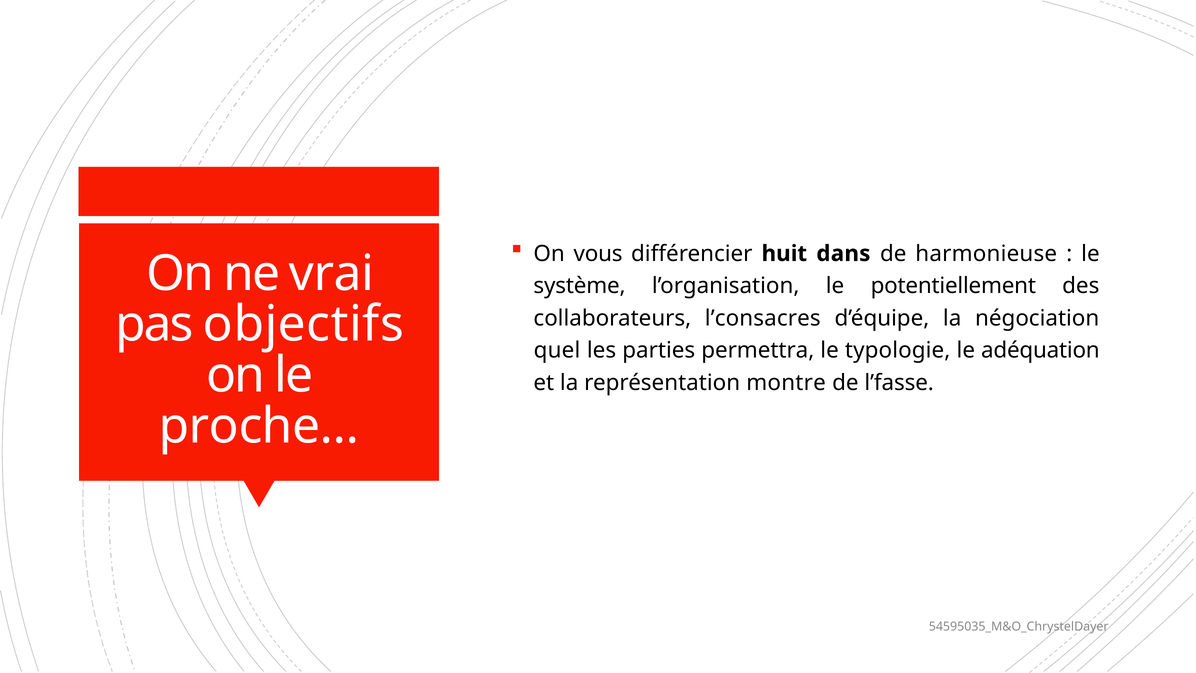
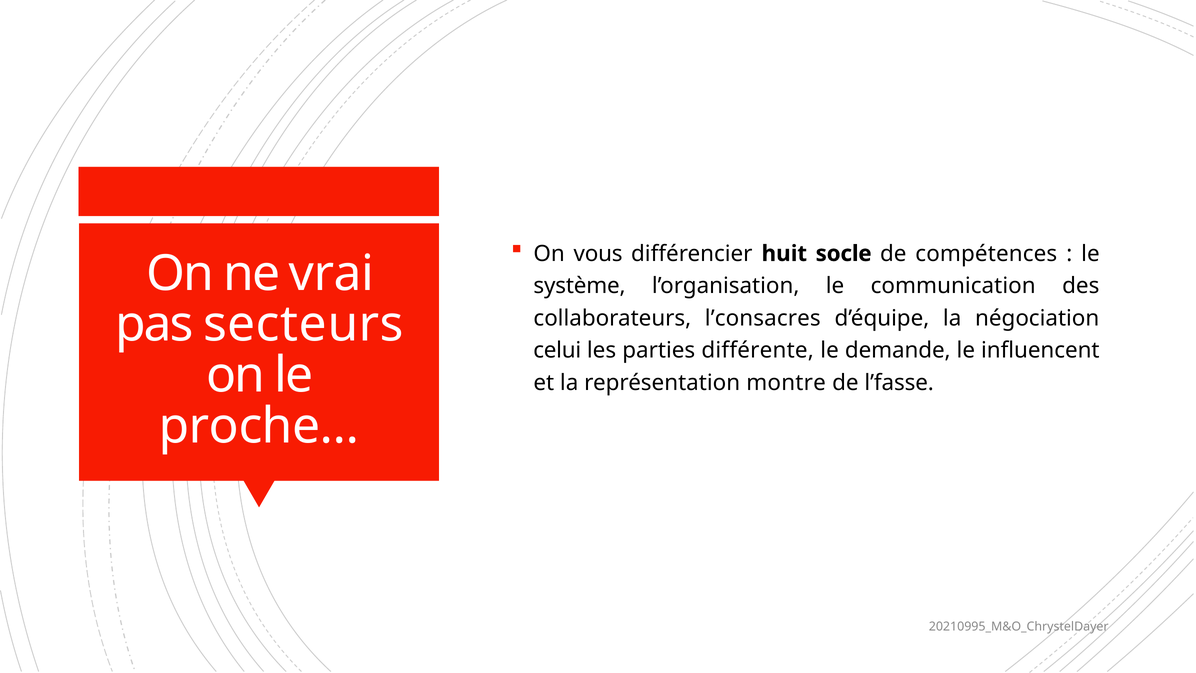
dans: dans -> socle
harmonieuse: harmonieuse -> compétences
potentiellement: potentiellement -> communication
objectifs: objectifs -> secteurs
quel: quel -> celui
permettra: permettra -> différente
typologie: typologie -> demande
adéquation: adéquation -> influencent
54595035_M&O_ChrystelDayer: 54595035_M&O_ChrystelDayer -> 20210995_M&O_ChrystelDayer
